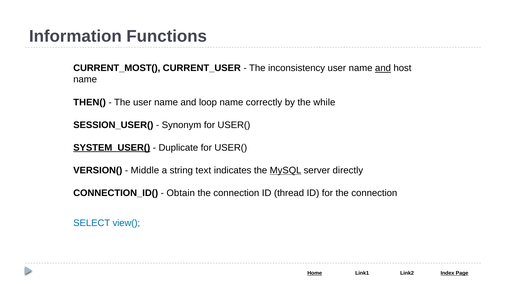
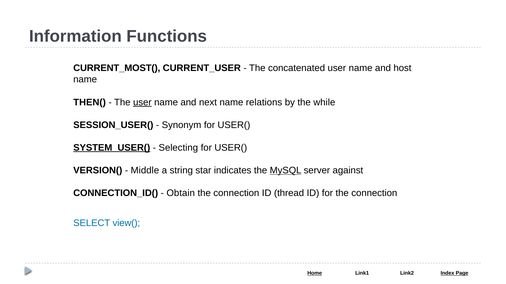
inconsistency: inconsistency -> concatenated
and at (383, 68) underline: present -> none
user at (142, 102) underline: none -> present
loop: loop -> next
correctly: correctly -> relations
Duplicate: Duplicate -> Selecting
text: text -> star
directly: directly -> against
